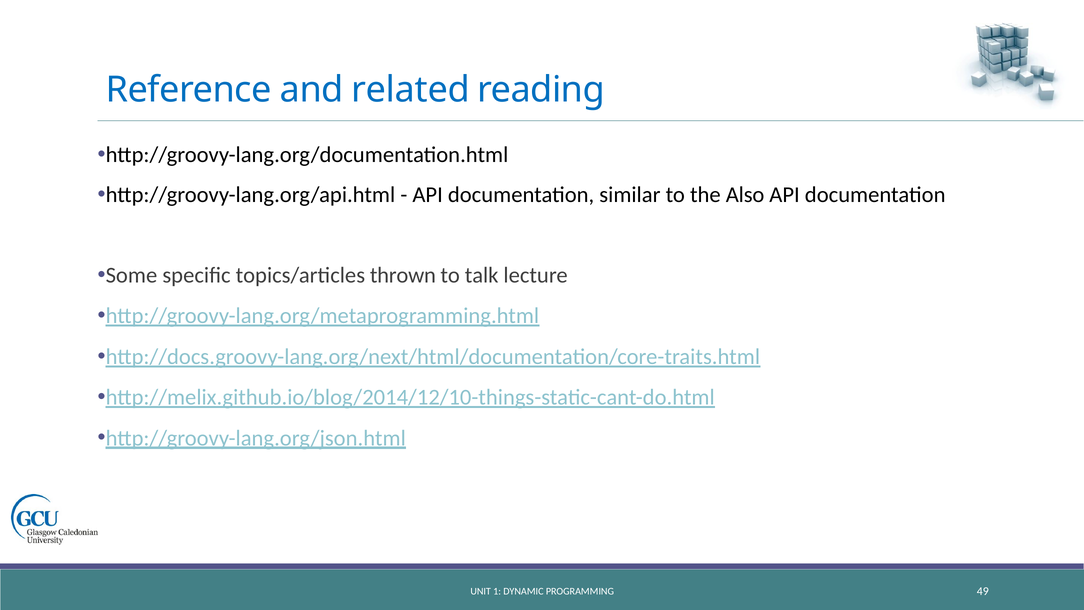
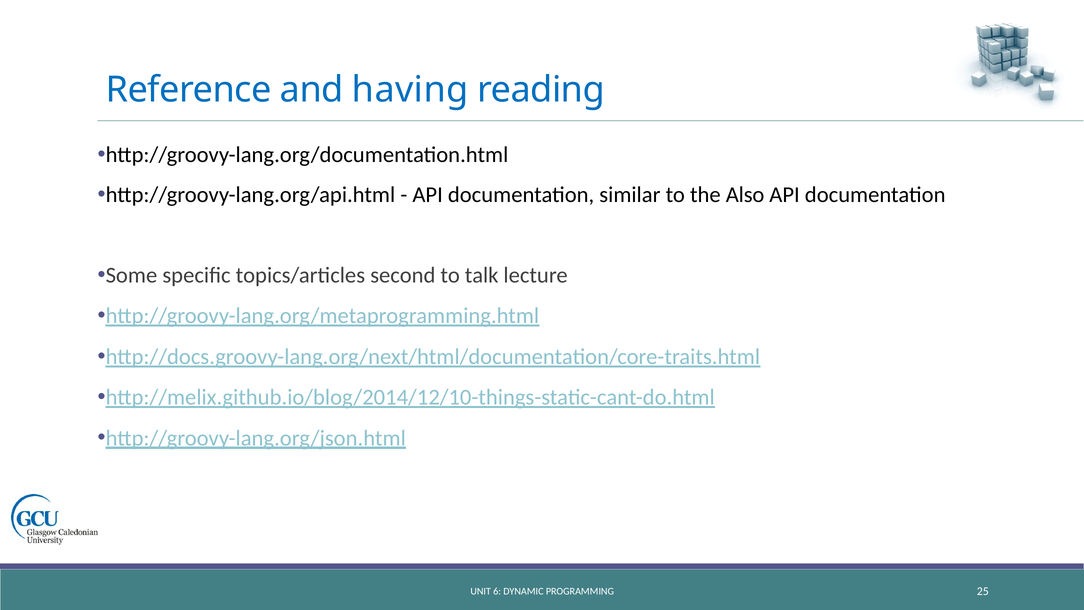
related: related -> having
thrown: thrown -> second
1: 1 -> 6
49: 49 -> 25
